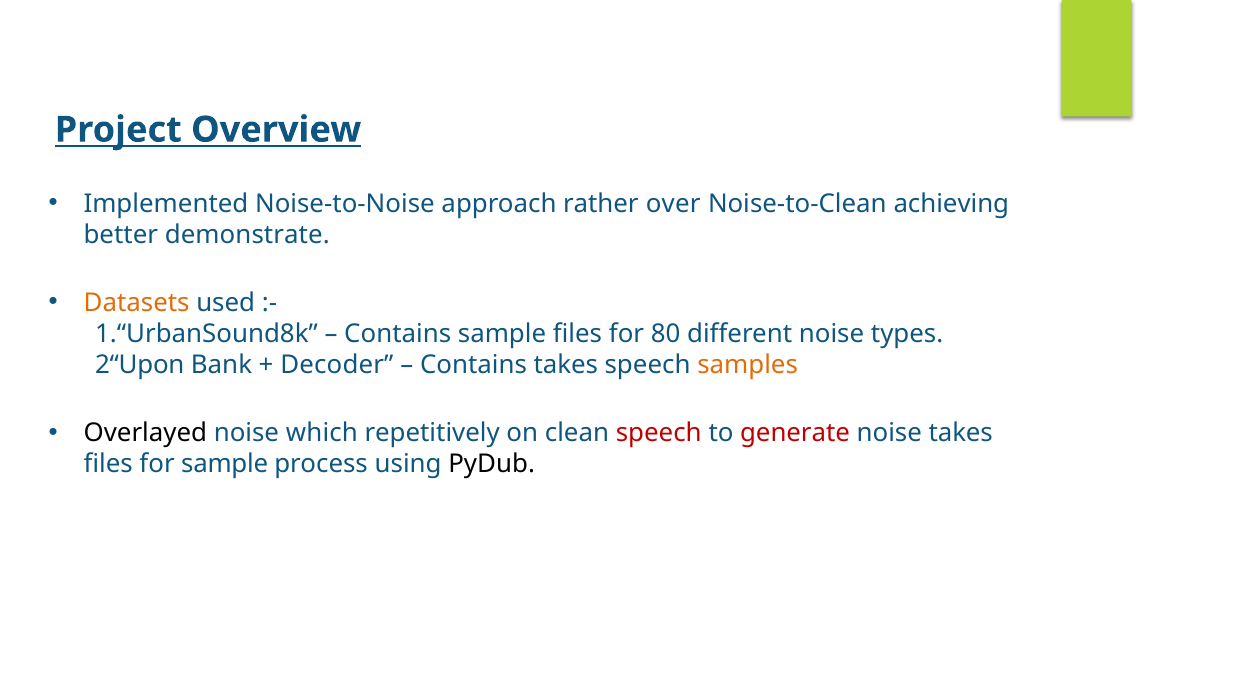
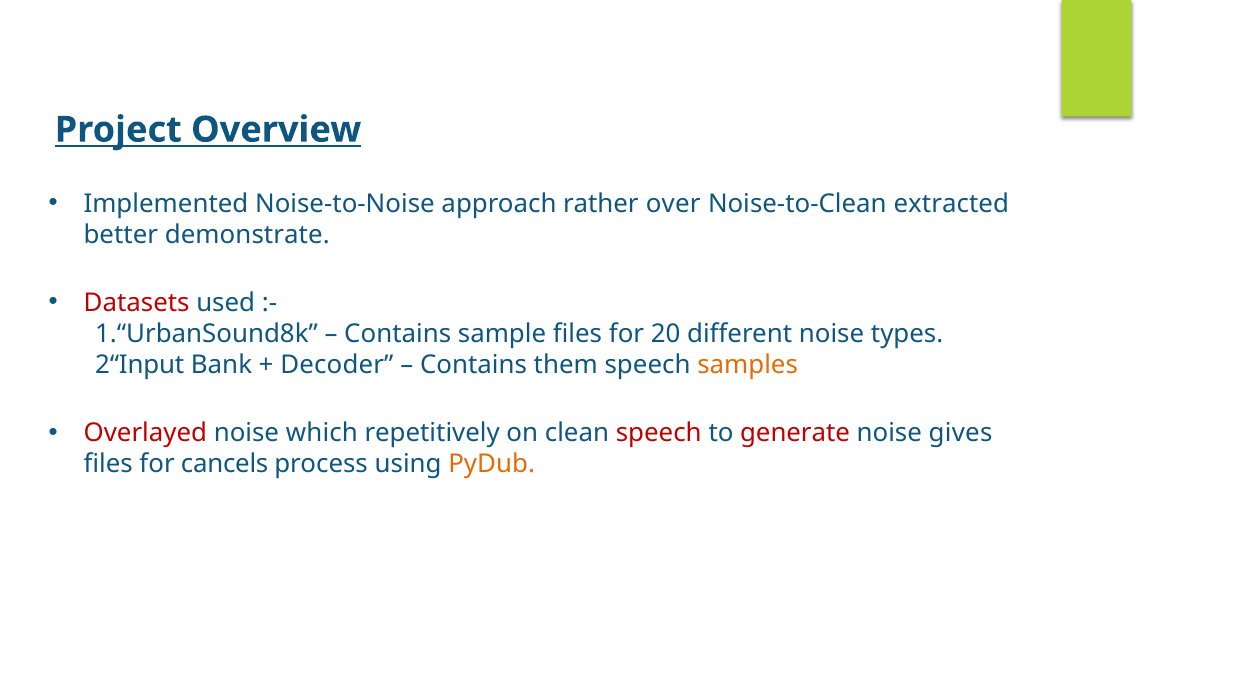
achieving: achieving -> extracted
Datasets colour: orange -> red
80: 80 -> 20
2“Upon: 2“Upon -> 2“Input
Contains takes: takes -> them
Overlayed colour: black -> red
noise takes: takes -> gives
for sample: sample -> cancels
PyDub colour: black -> orange
